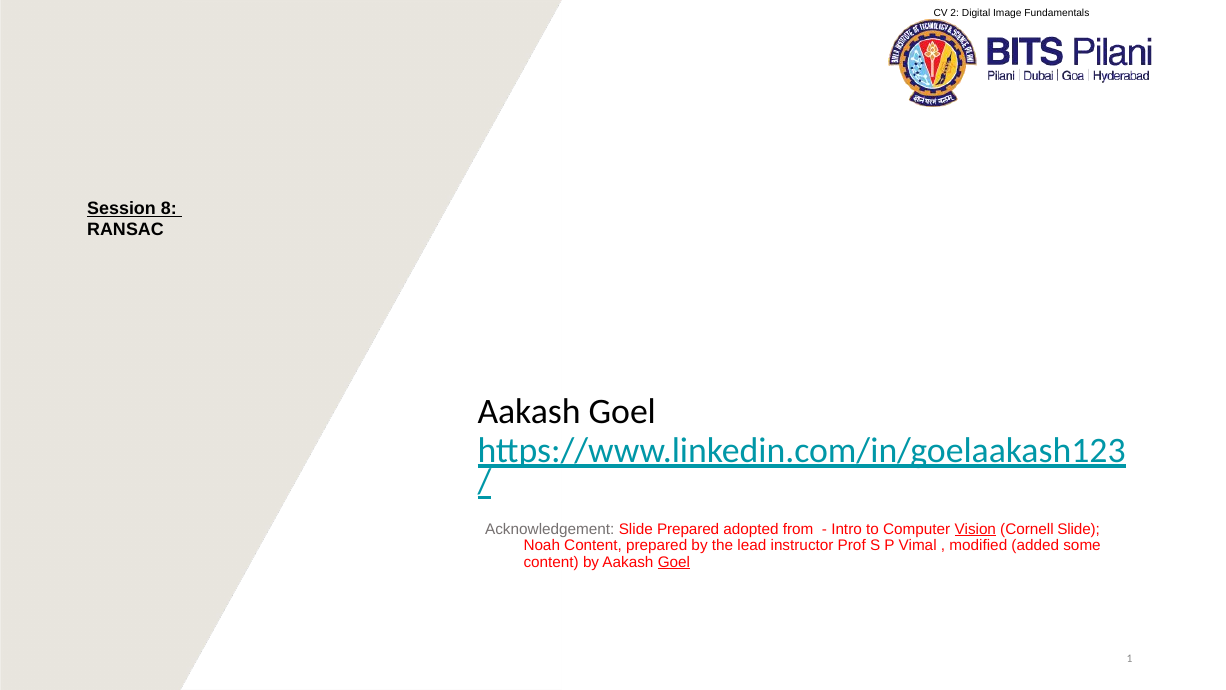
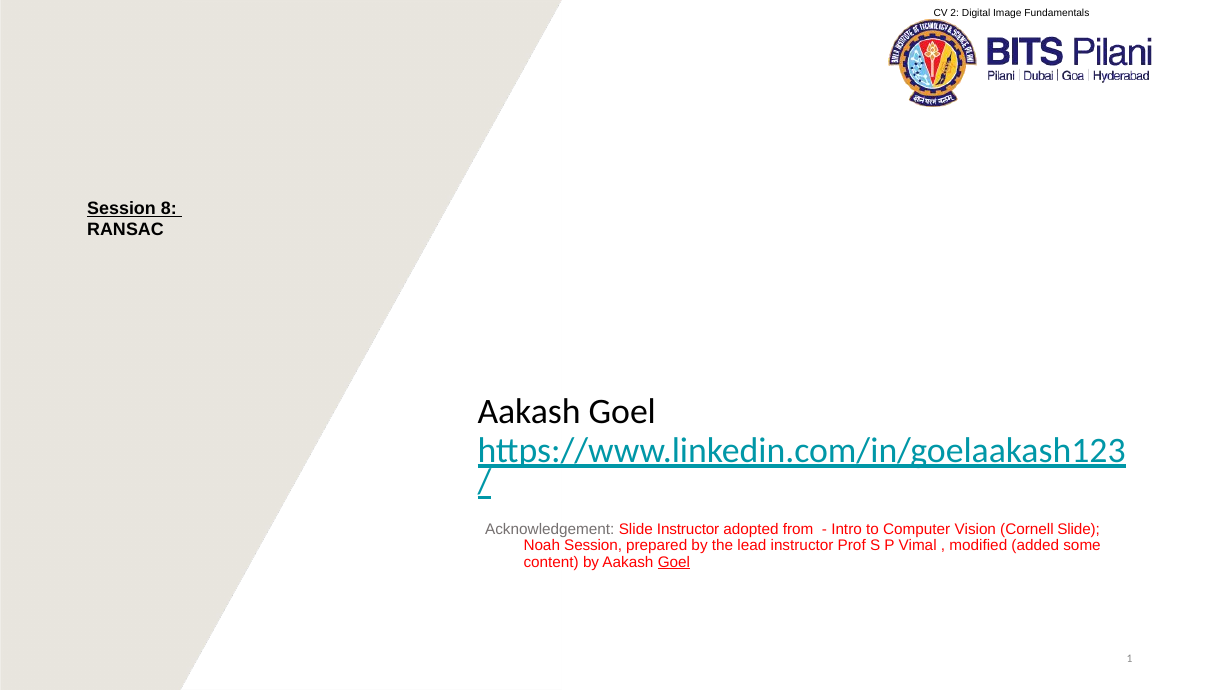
Slide Prepared: Prepared -> Instructor
Vision underline: present -> none
Noah Content: Content -> Session
